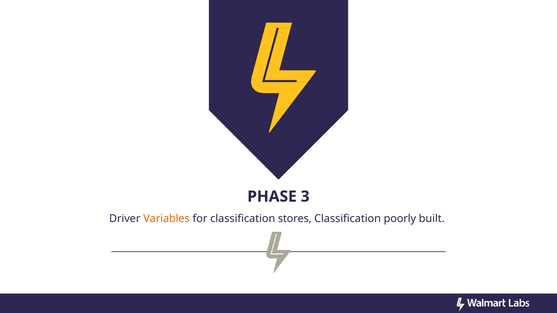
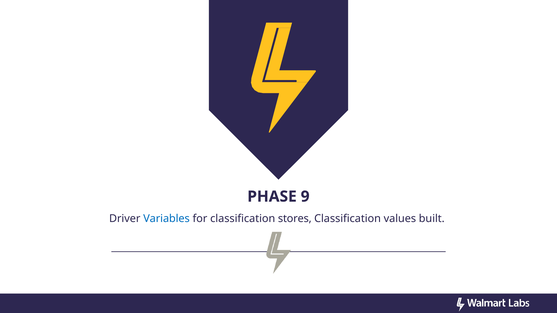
3: 3 -> 9
Variables colour: orange -> blue
poorly: poorly -> values
